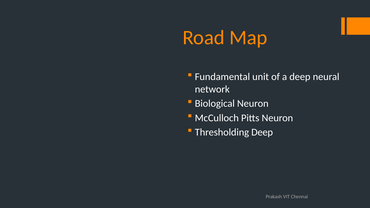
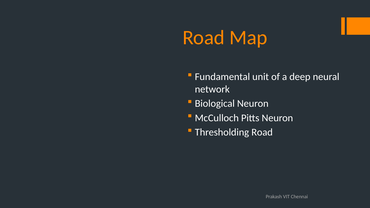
Thresholding Deep: Deep -> Road
